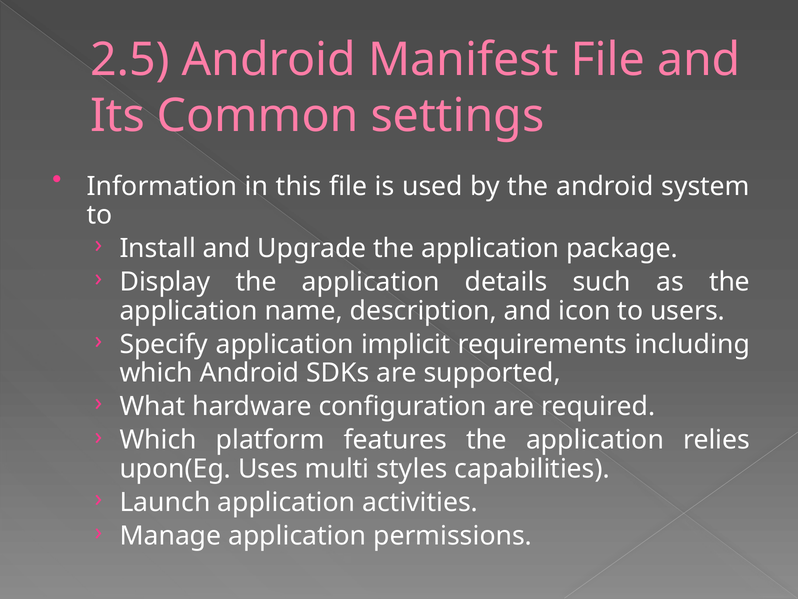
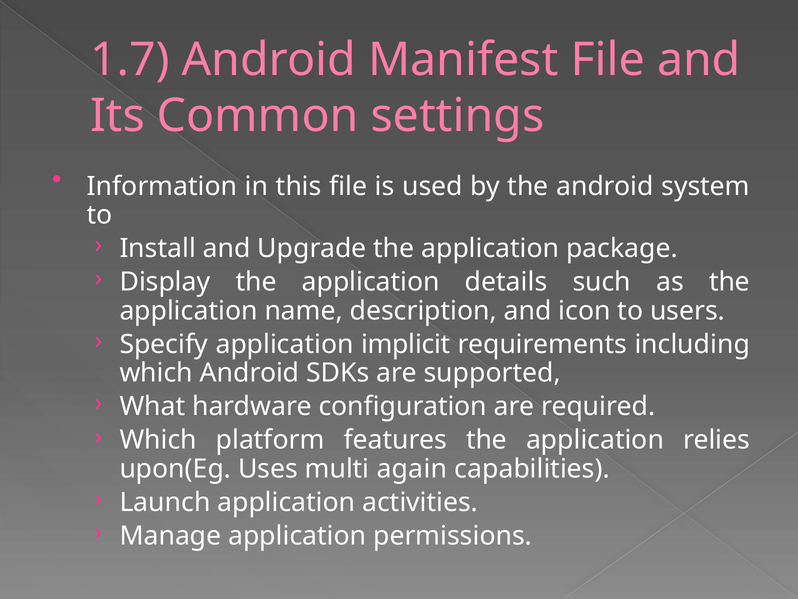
2.5: 2.5 -> 1.7
styles: styles -> again
